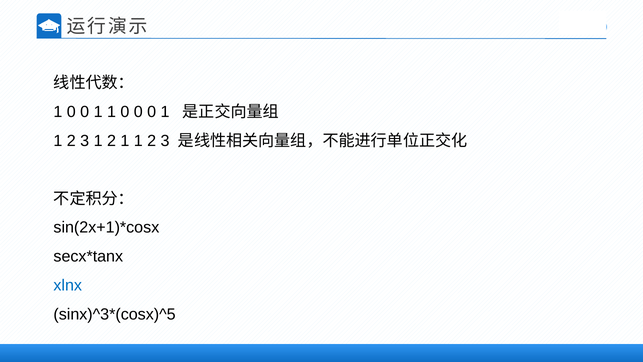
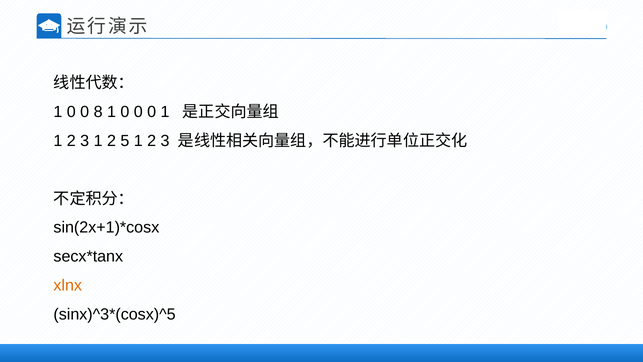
1 0 0 1: 1 -> 8
2 1: 1 -> 5
xlnx colour: blue -> orange
